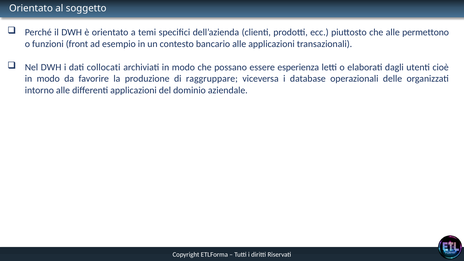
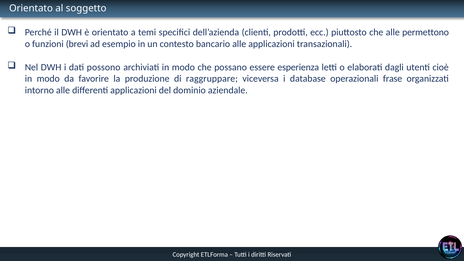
front: front -> brevi
collocati: collocati -> possono
delle: delle -> frase
